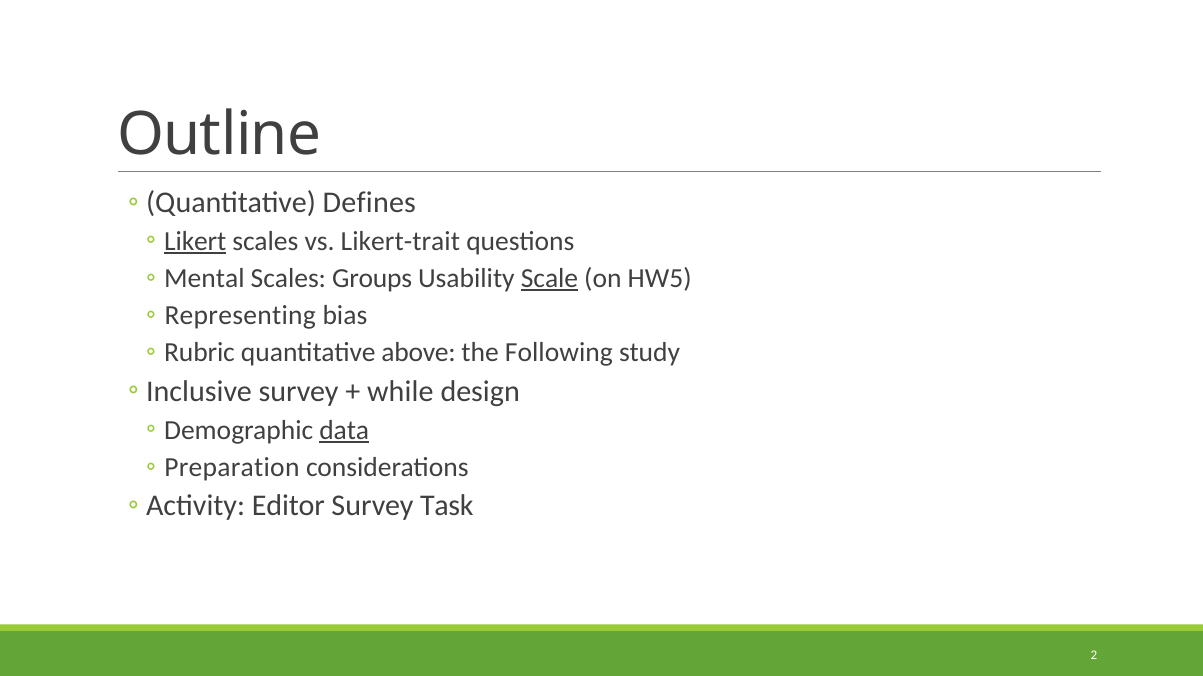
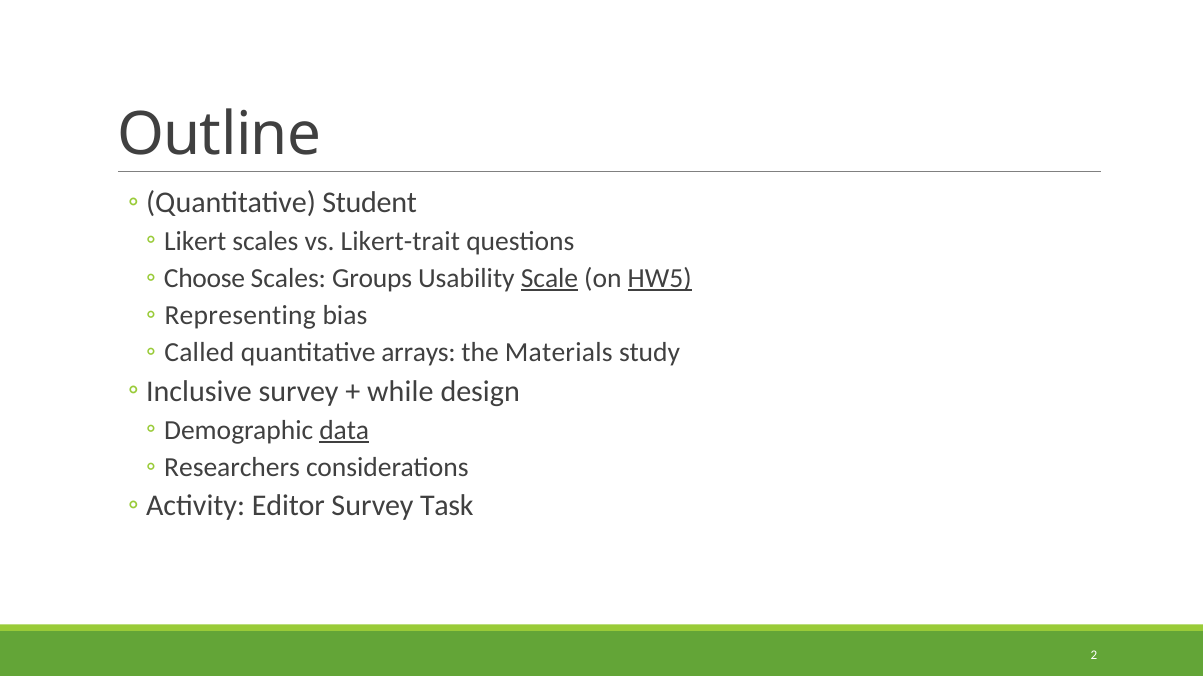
Defines: Defines -> Student
Likert underline: present -> none
Mental: Mental -> Choose
HW5 underline: none -> present
Rubric: Rubric -> Called
above: above -> arrays
Following: Following -> Materials
Preparation: Preparation -> Researchers
